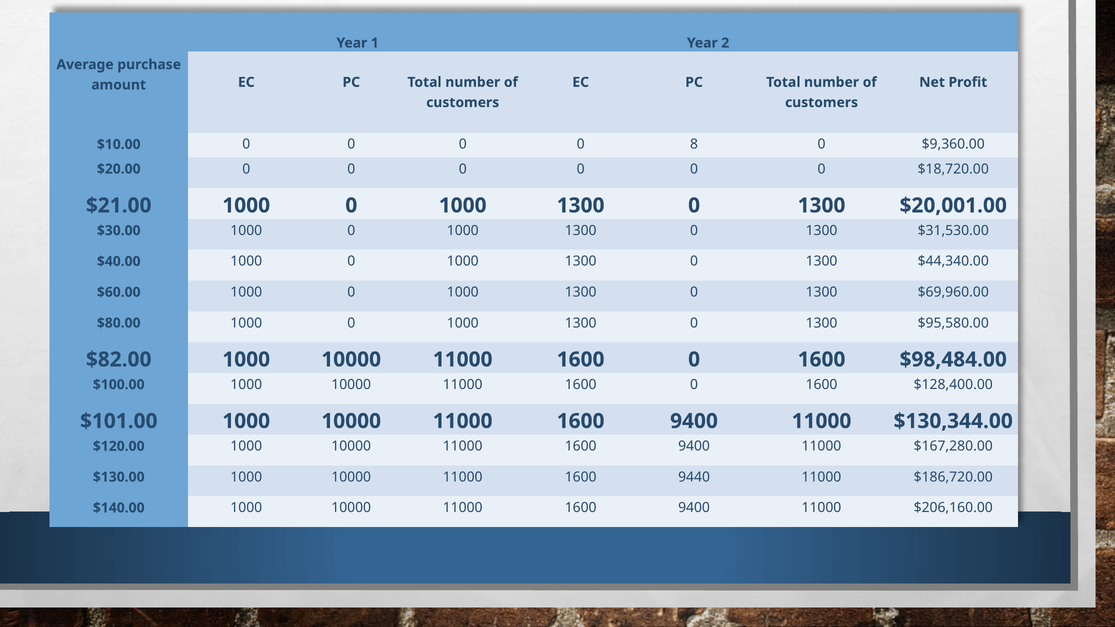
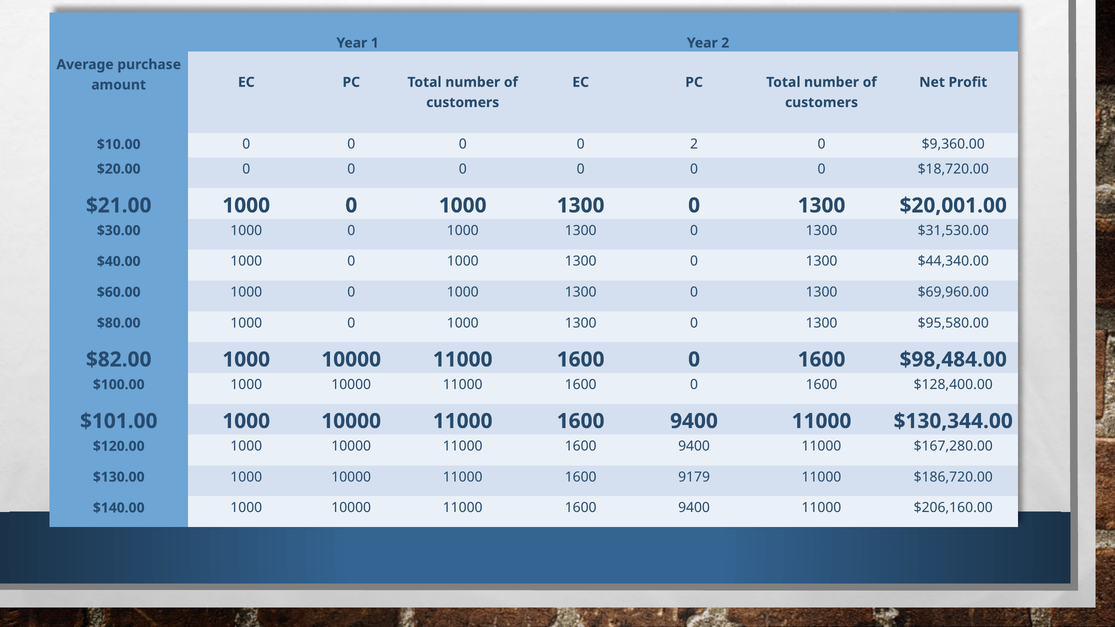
0 8: 8 -> 2
9440: 9440 -> 9179
